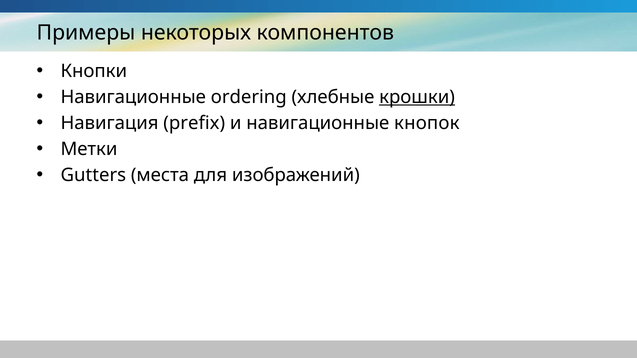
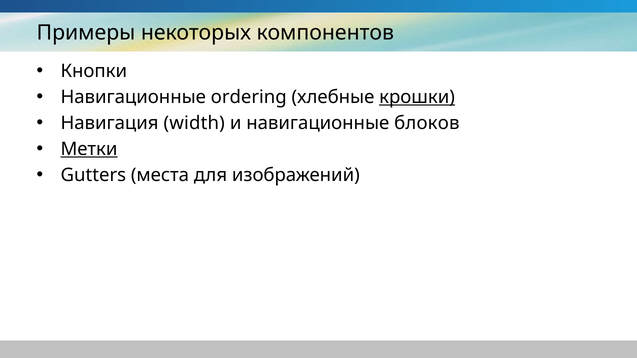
prefix: prefix -> width
кнопок: кнопок -> блоков
Метки underline: none -> present
